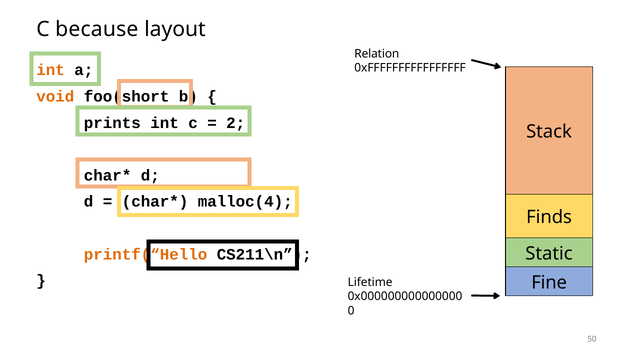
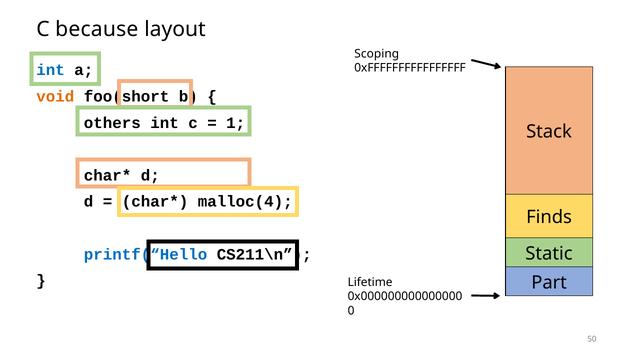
Relation: Relation -> Scoping
int at (51, 70) colour: orange -> blue
prints: prints -> others
2: 2 -> 1
printf(“Hello colour: orange -> blue
Fine: Fine -> Part
